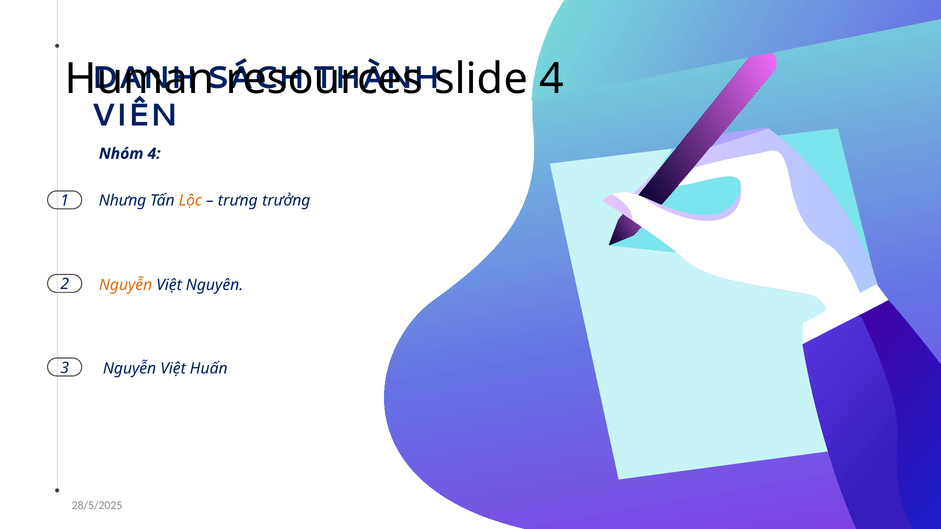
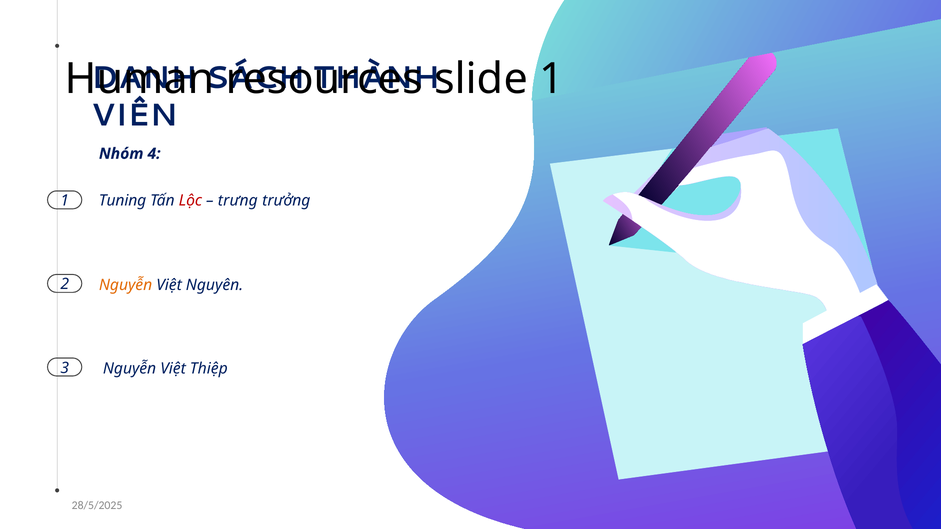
slide 4: 4 -> 1
Nhưng: Nhưng -> Tuning
Lộc colour: orange -> red
Huấn: Huấn -> Thiệp
